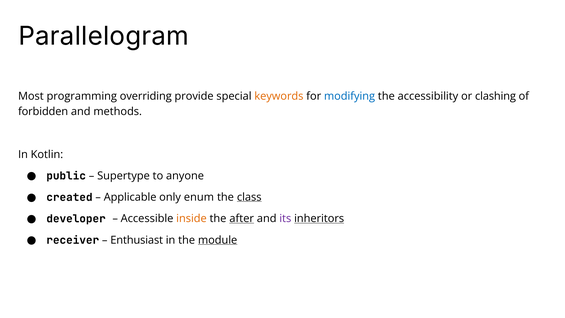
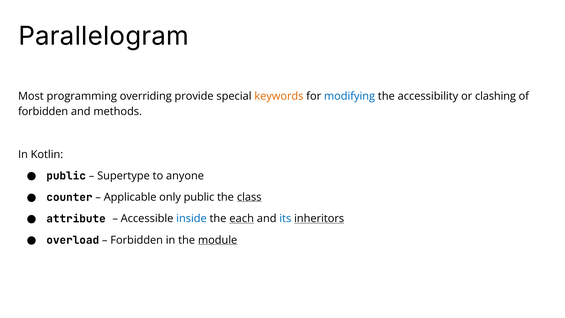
created: created -> counter
enum: enum -> public
developer: developer -> attribute
inside colour: orange -> blue
after: after -> each
its colour: purple -> blue
receiver: receiver -> overload
Enthusiast at (137, 240): Enthusiast -> Forbidden
